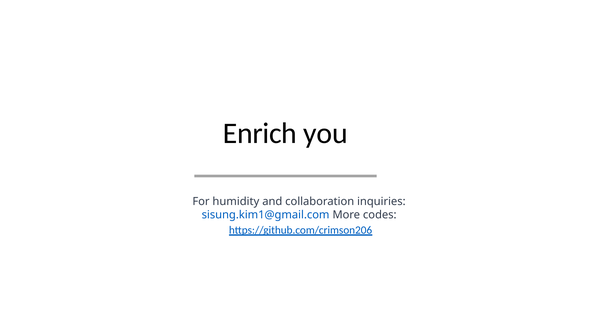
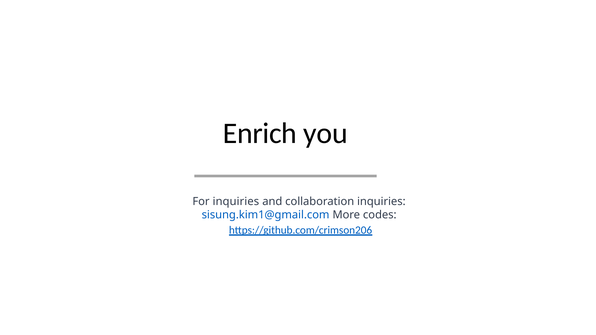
For humidity: humidity -> inquiries
